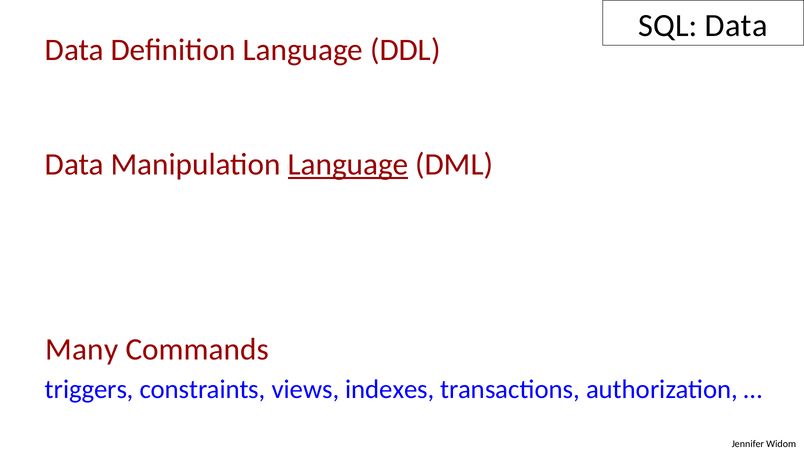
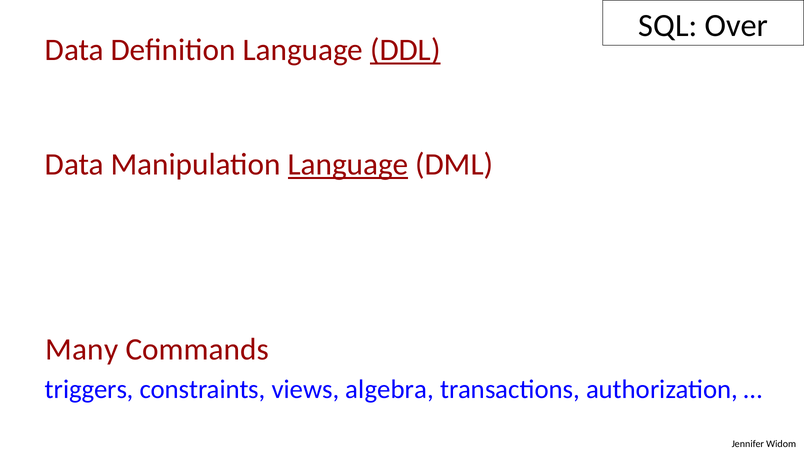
SQL Data: Data -> Over
DDL underline: none -> present
indexes: indexes -> algebra
